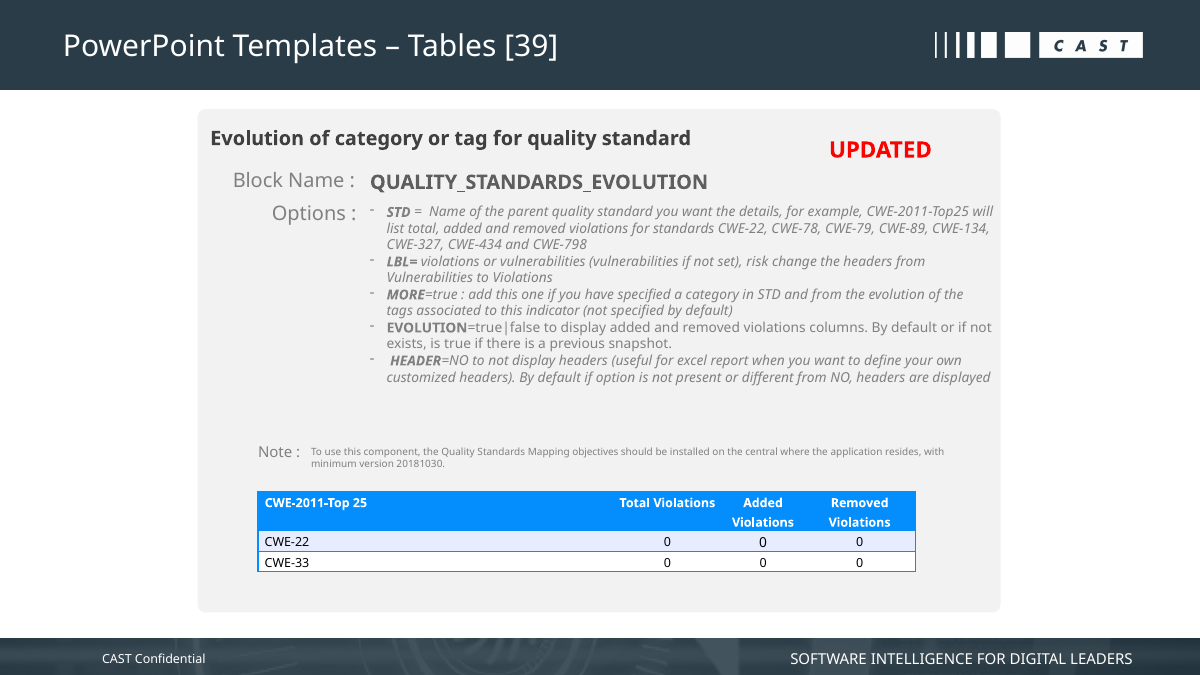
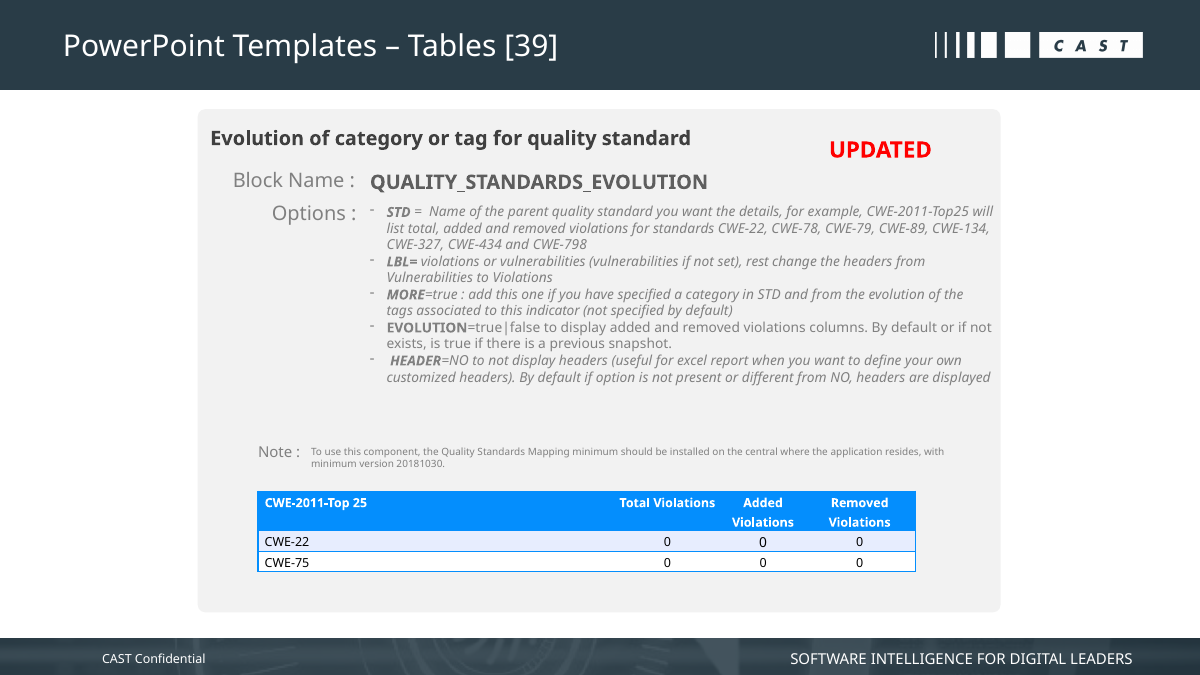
risk: risk -> rest
Mapping objectives: objectives -> minimum
CWE-33: CWE-33 -> CWE-75
